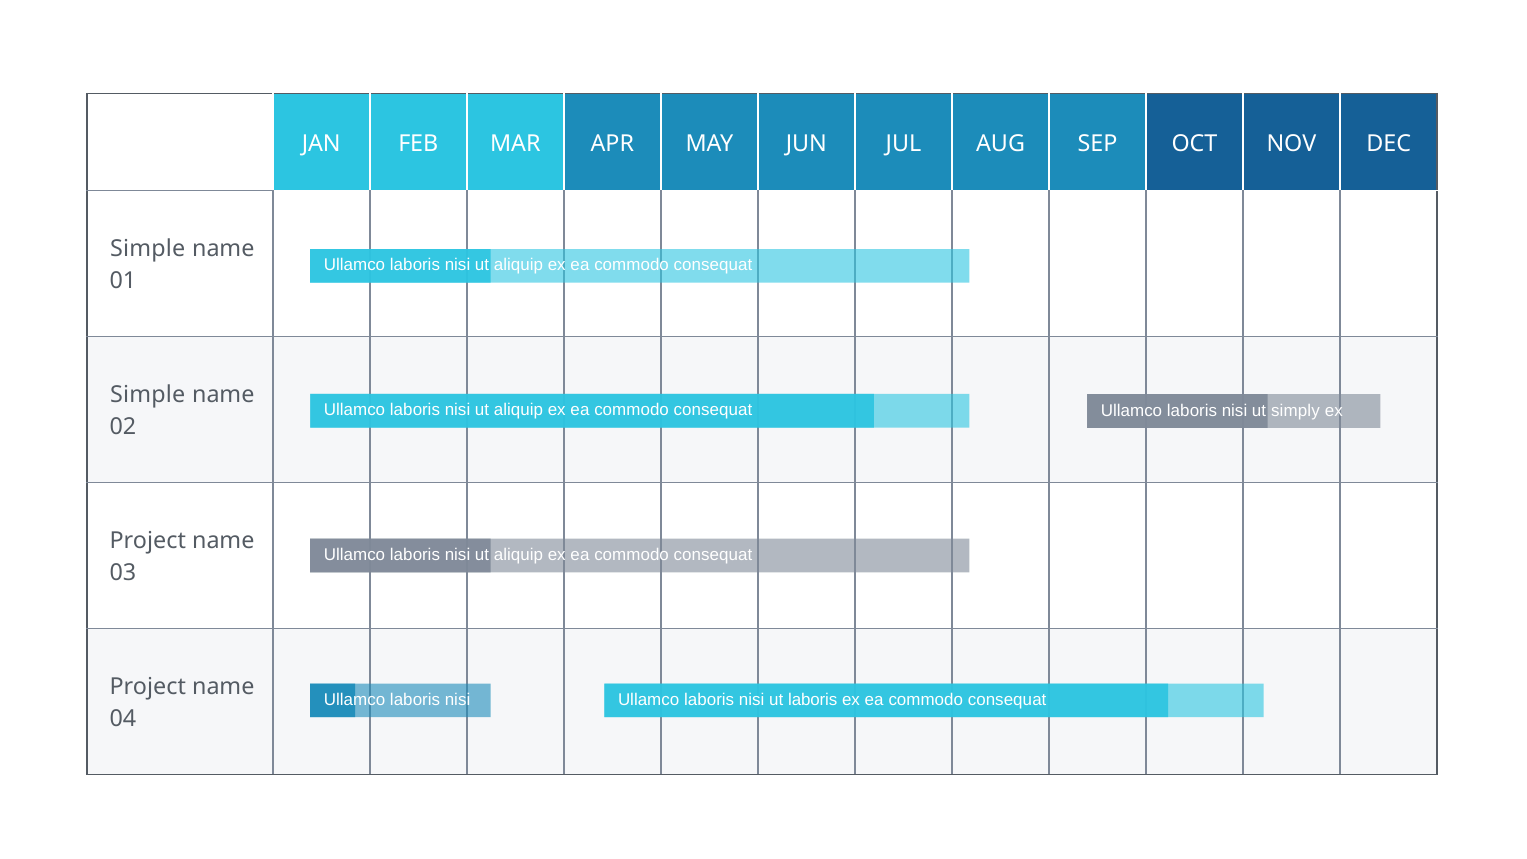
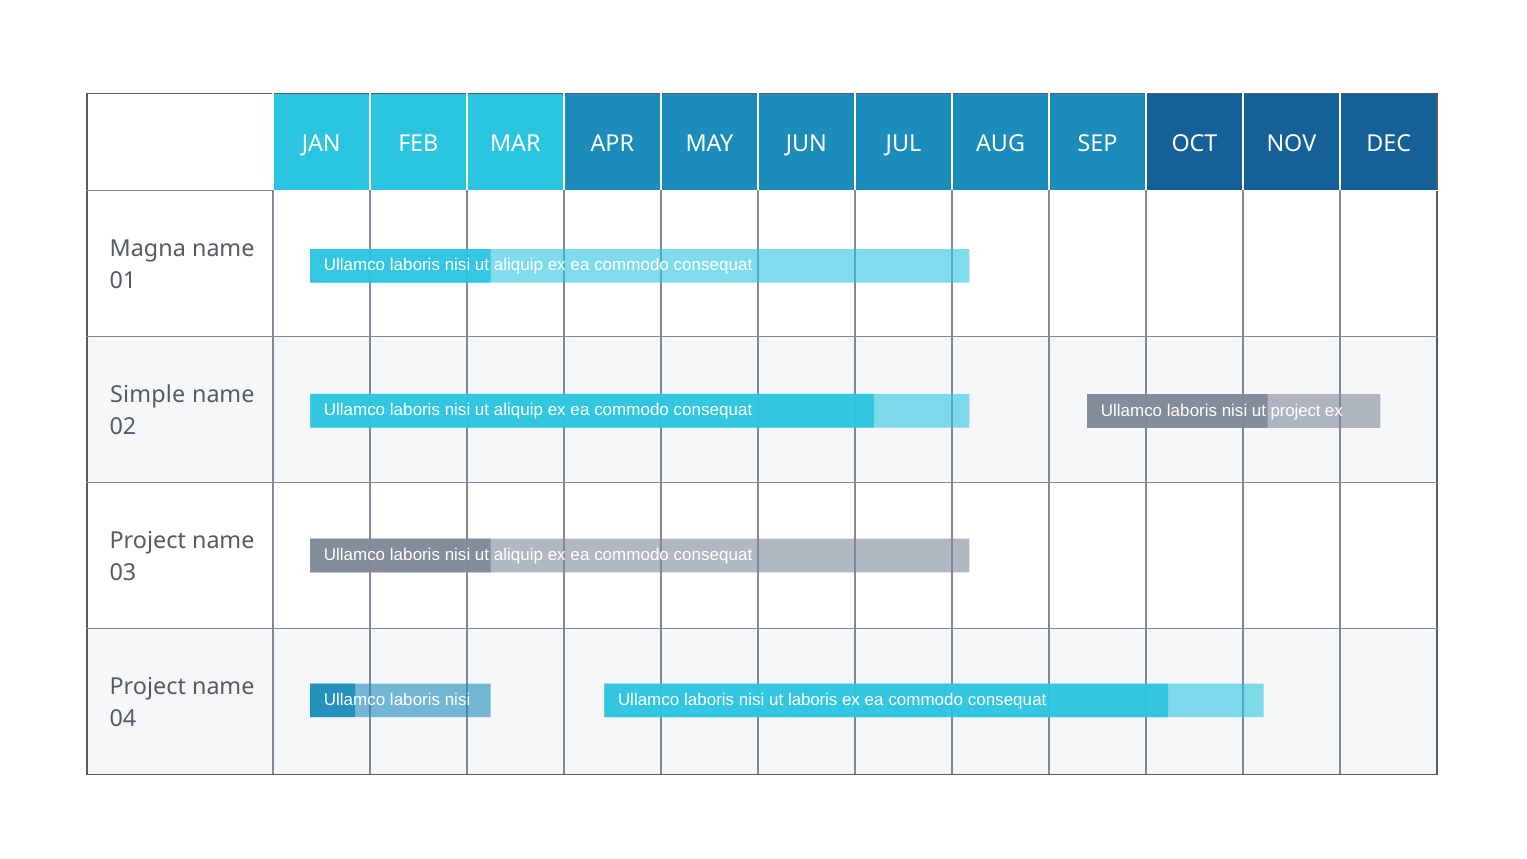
Simple at (148, 249): Simple -> Magna
ut simply: simply -> project
